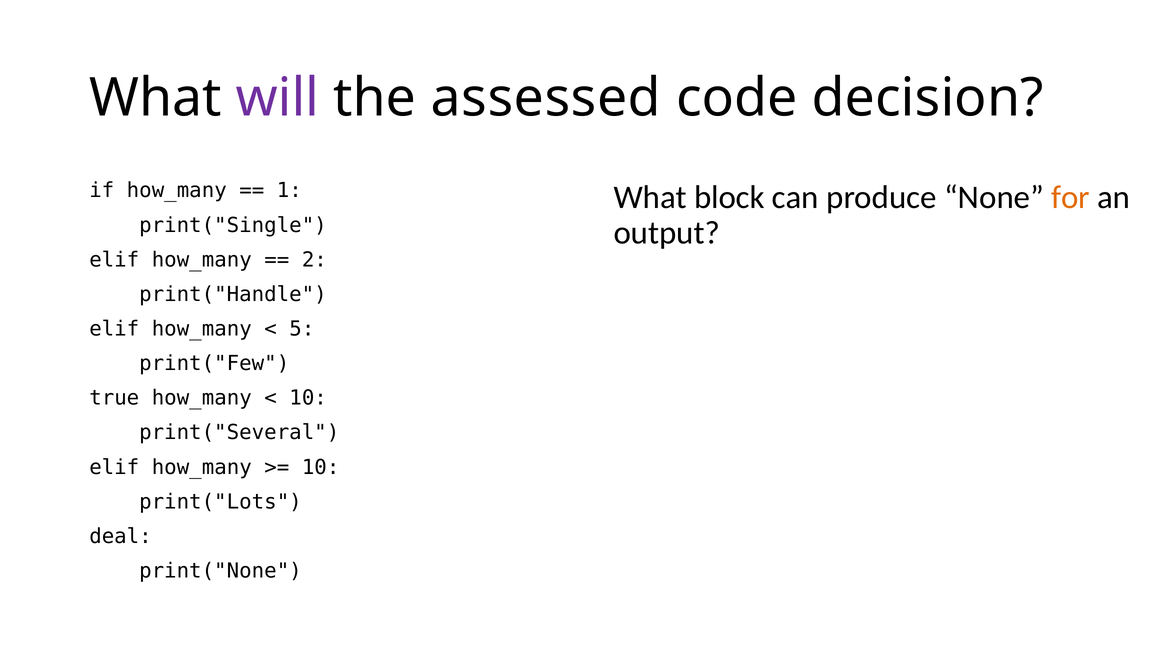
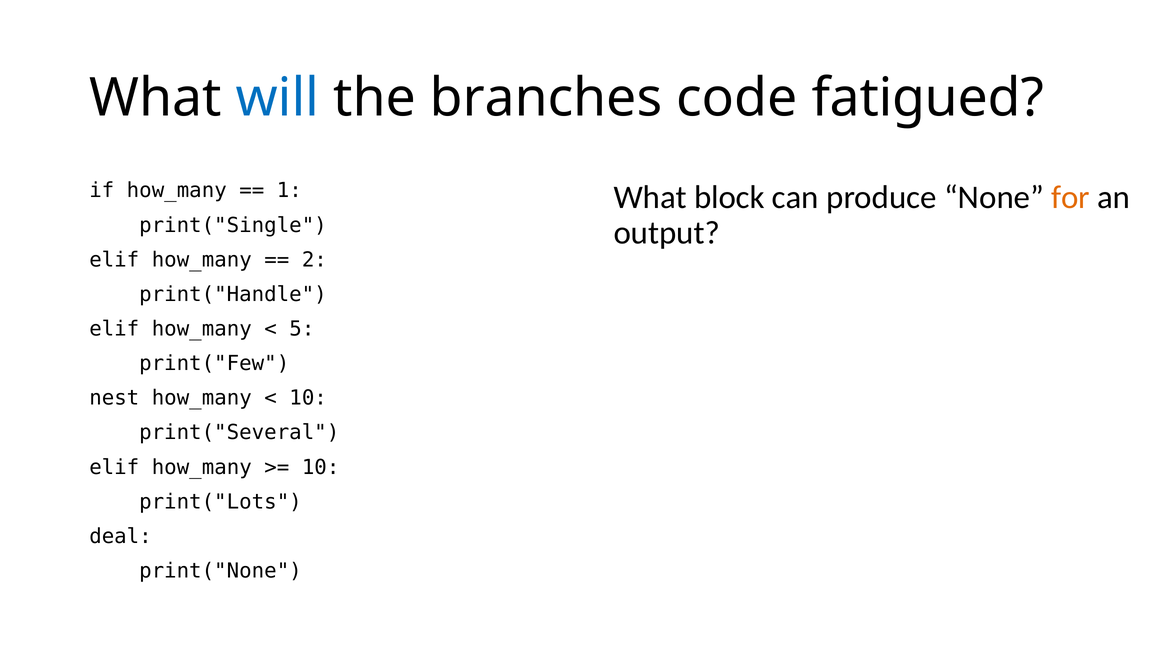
will colour: purple -> blue
assessed: assessed -> branches
decision: decision -> fatigued
true: true -> nest
